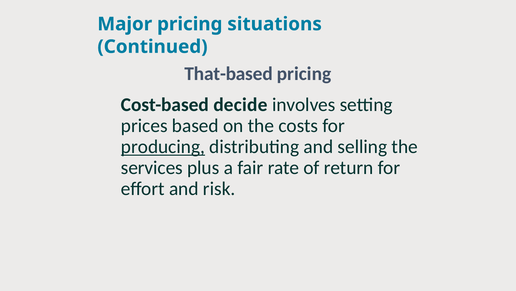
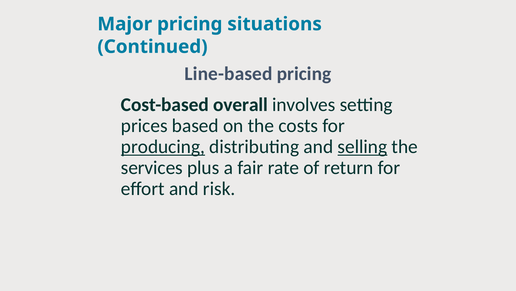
That-based: That-based -> Line-based
decide: decide -> overall
selling underline: none -> present
